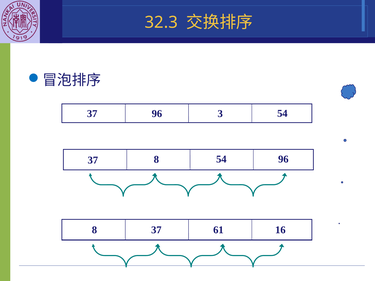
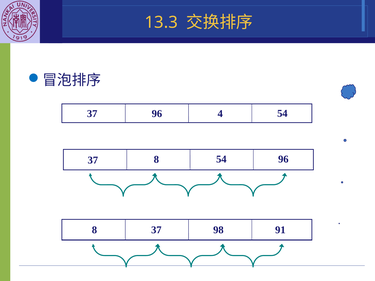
32.3: 32.3 -> 13.3
3: 3 -> 4
61: 61 -> 98
16: 16 -> 91
